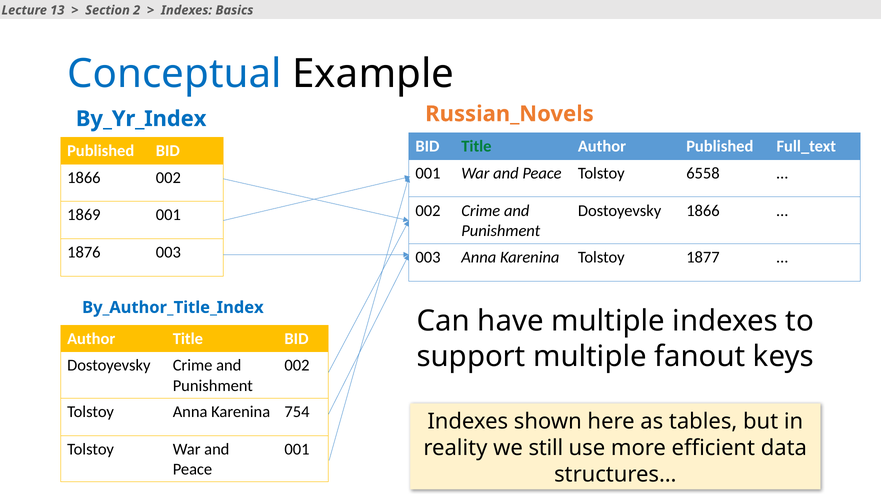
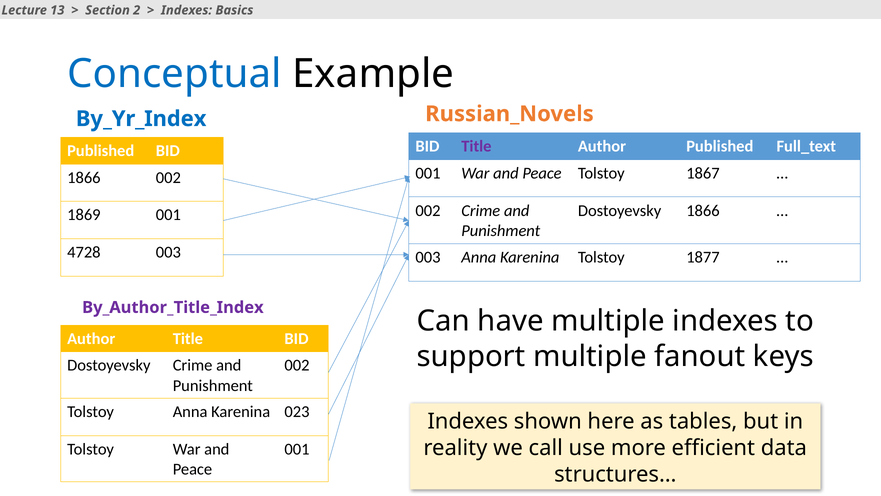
Title at (476, 146) colour: green -> purple
6558: 6558 -> 1867
1876: 1876 -> 4728
By_Author_Title_Index colour: blue -> purple
754: 754 -> 023
still: still -> call
